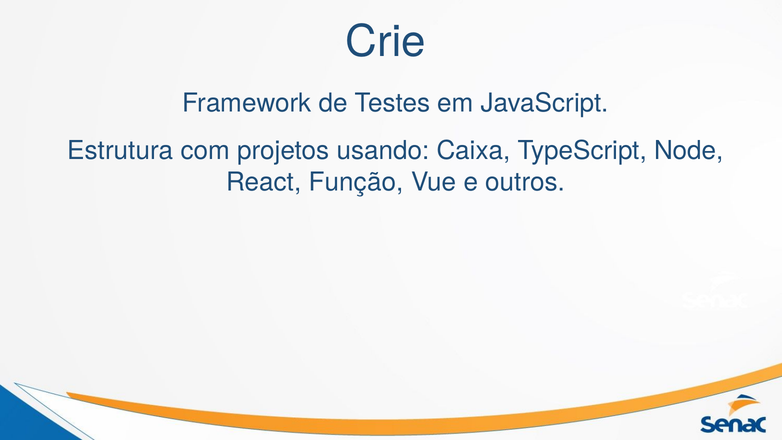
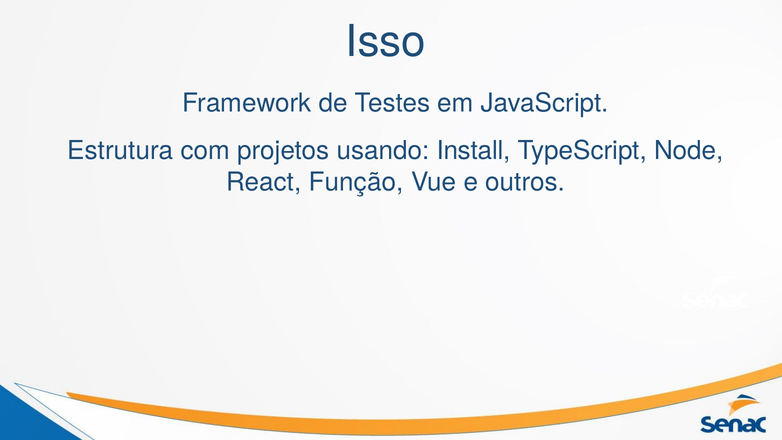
Crie: Crie -> Isso
Caixa: Caixa -> Install
